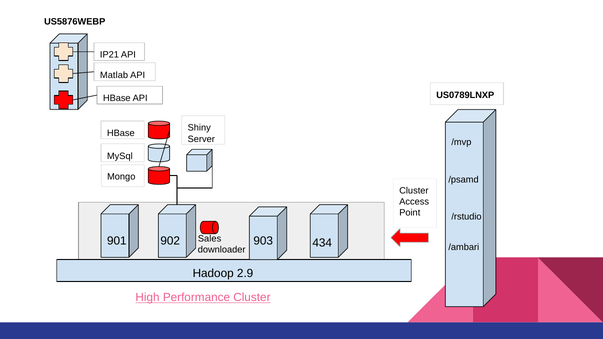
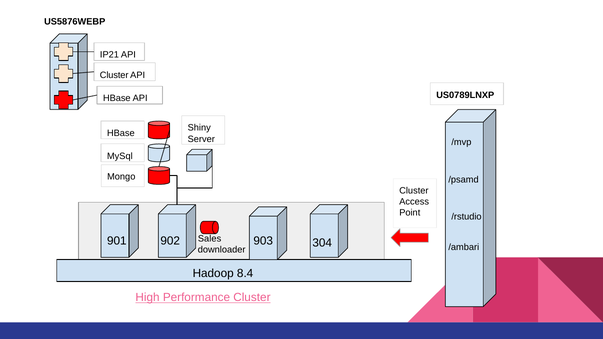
Matlab at (114, 75): Matlab -> Cluster
434: 434 -> 304
2.9: 2.9 -> 8.4
